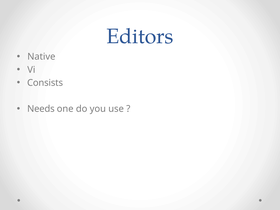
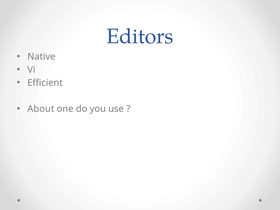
Consists: Consists -> Efficient
Needs: Needs -> About
